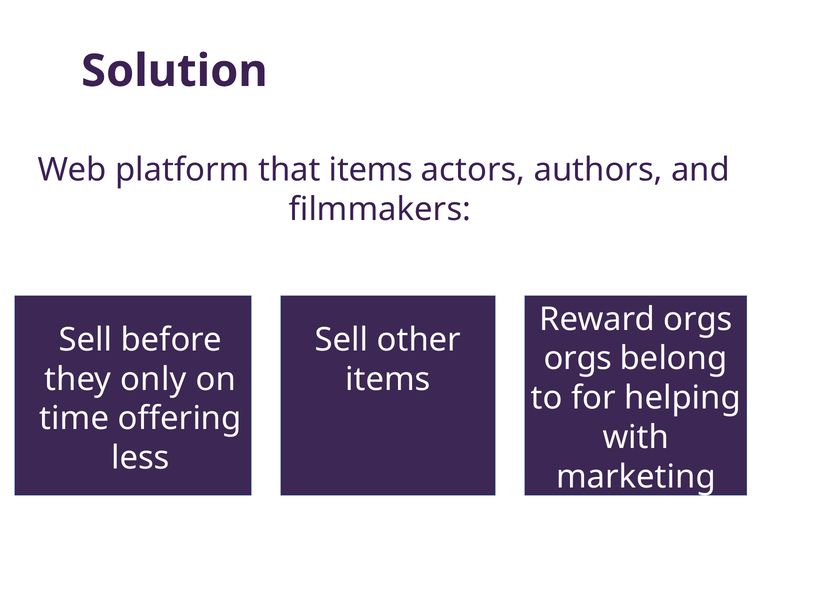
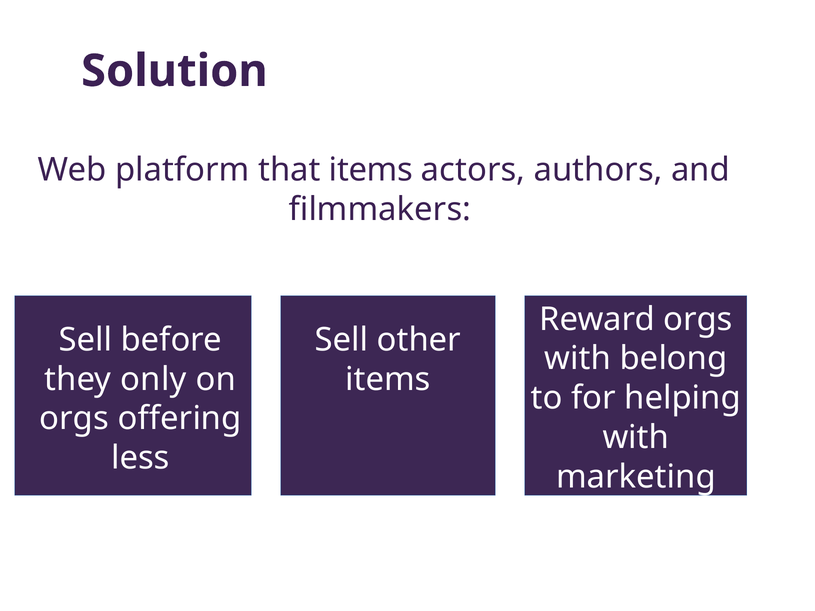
orgs at (578, 359): orgs -> with
time at (74, 419): time -> orgs
